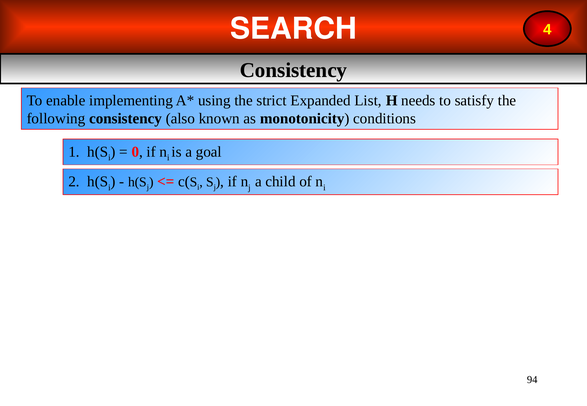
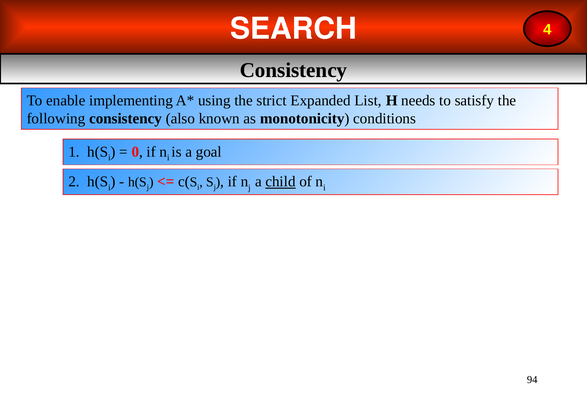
child underline: none -> present
